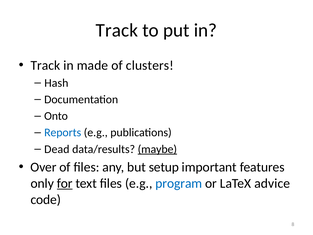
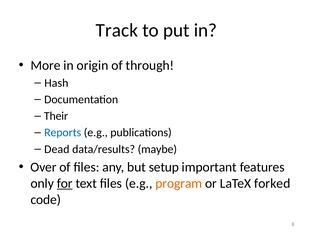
Track at (45, 65): Track -> More
made: made -> origin
clusters: clusters -> through
Onto: Onto -> Their
maybe underline: present -> none
program colour: blue -> orange
advice: advice -> forked
